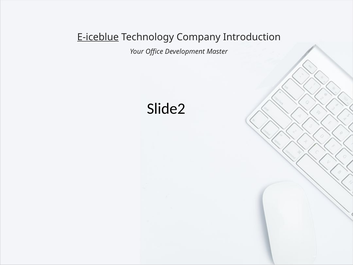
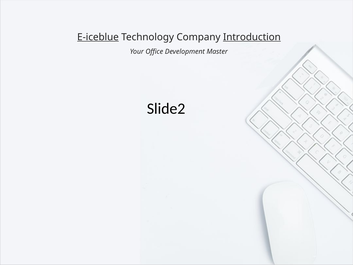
Introduction underline: none -> present
